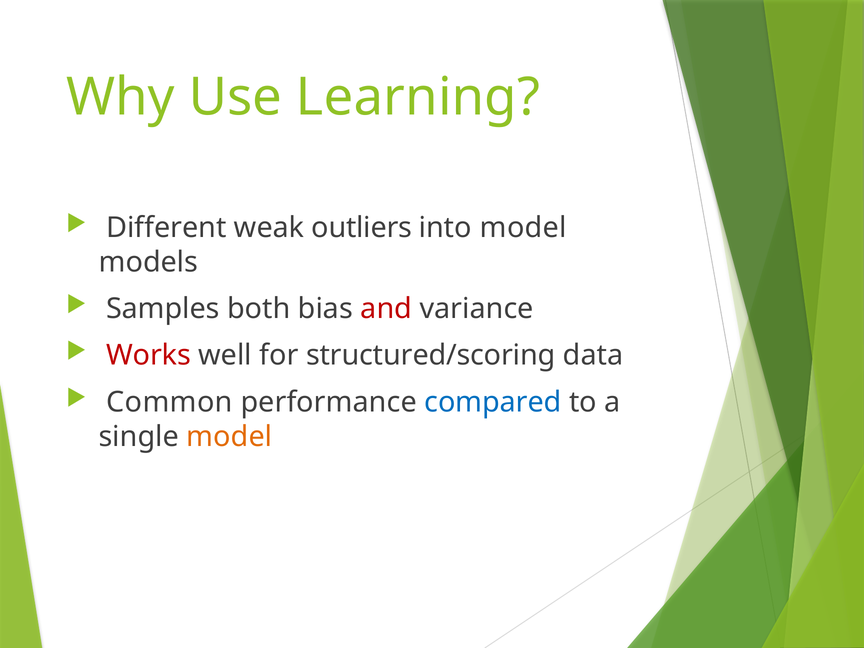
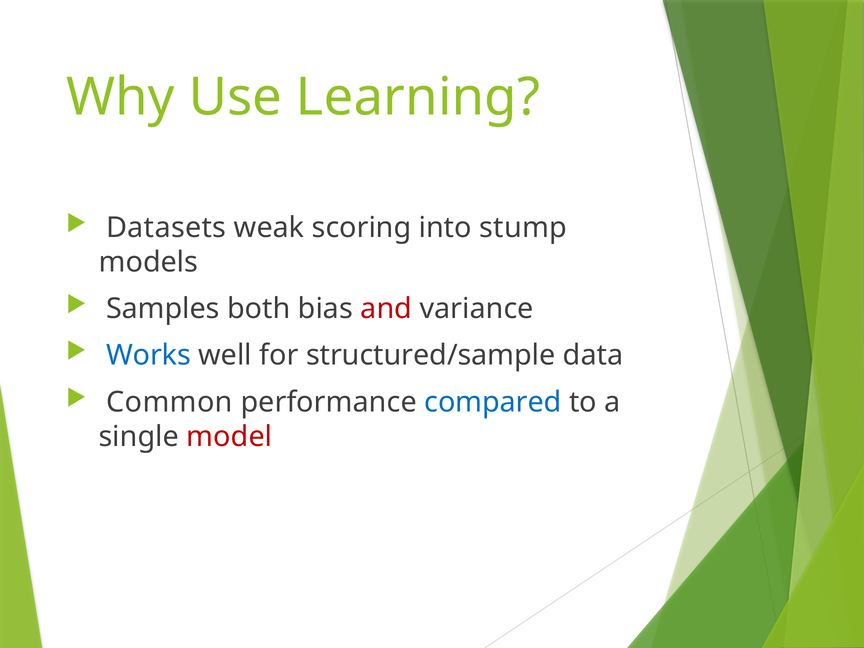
Different: Different -> Datasets
outliers: outliers -> scoring
into model: model -> stump
Works colour: red -> blue
structured/scoring: structured/scoring -> structured/sample
model at (229, 437) colour: orange -> red
